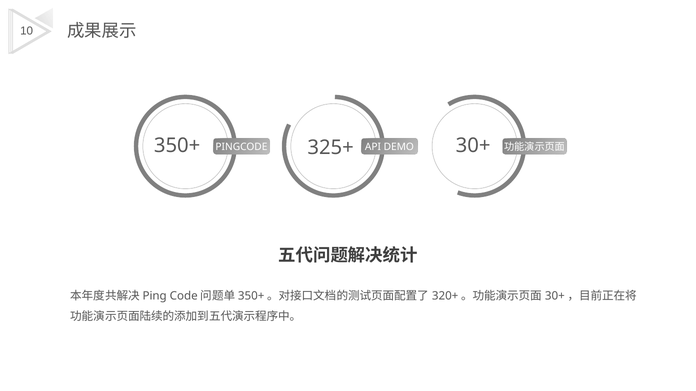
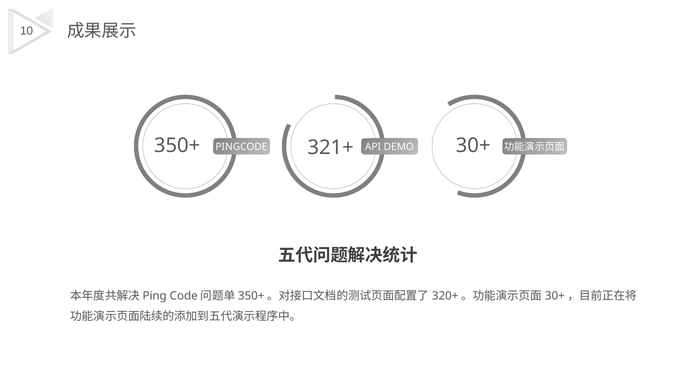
325+: 325+ -> 321+
